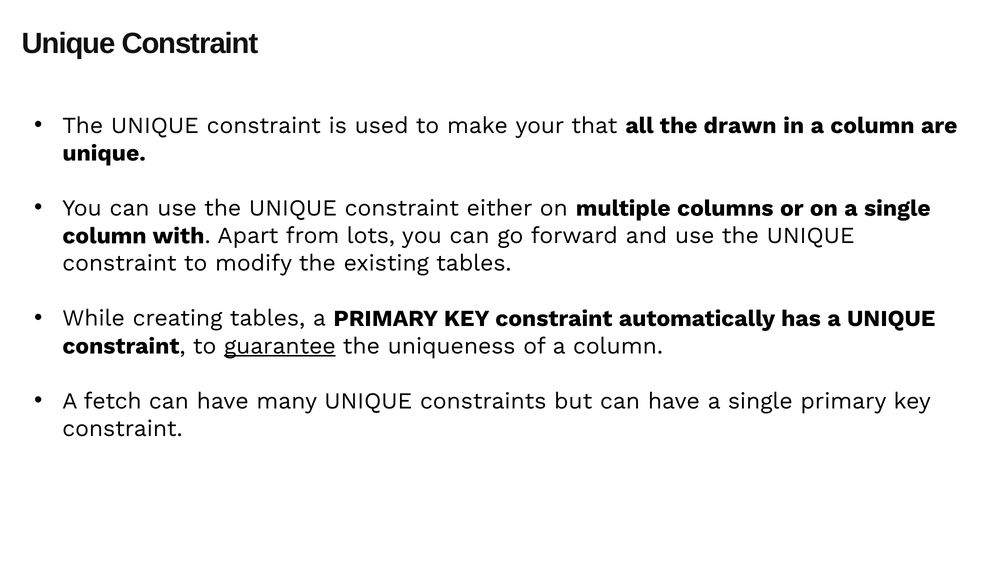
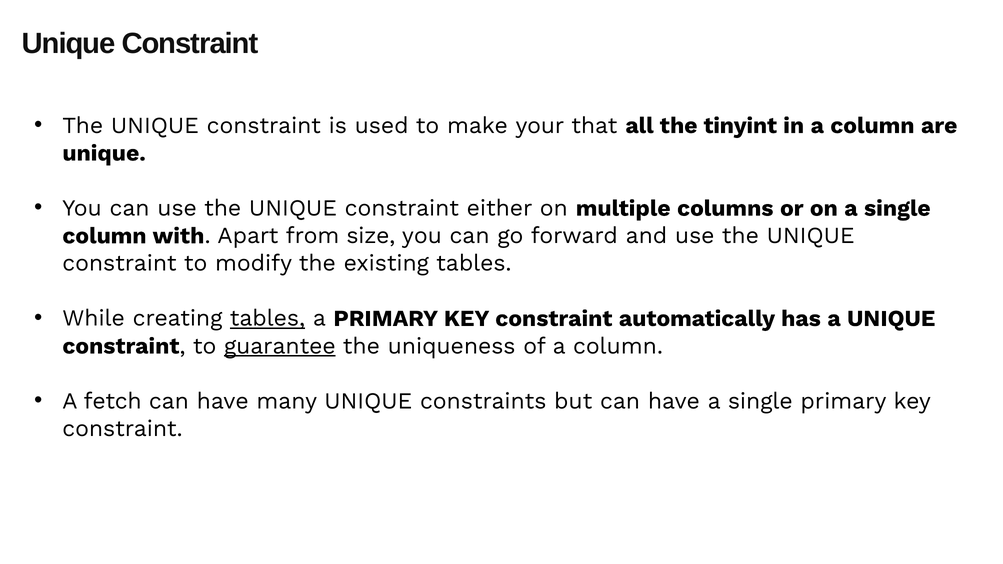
drawn: drawn -> tinyint
lots: lots -> size
tables at (267, 319) underline: none -> present
